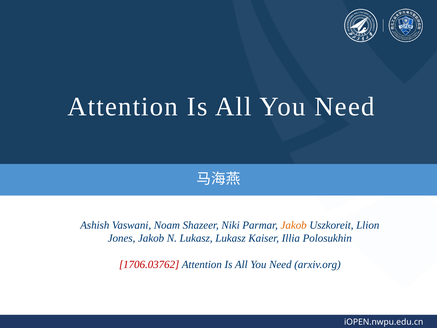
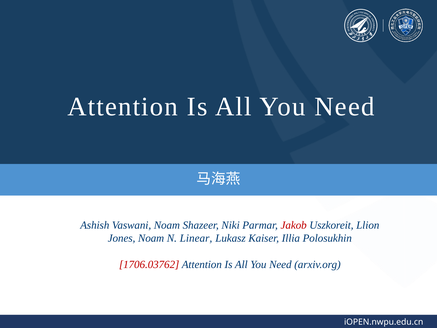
Jakob at (294, 225) colour: orange -> red
Jones Jakob: Jakob -> Noam
N Lukasz: Lukasz -> Linear
